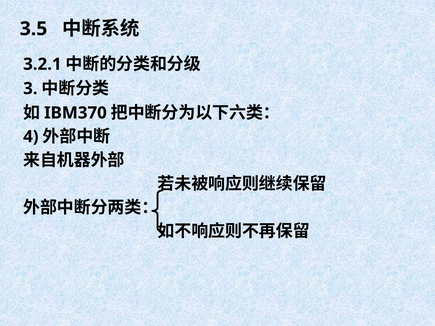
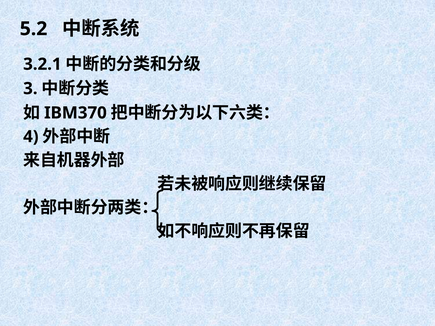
3.5: 3.5 -> 5.2
